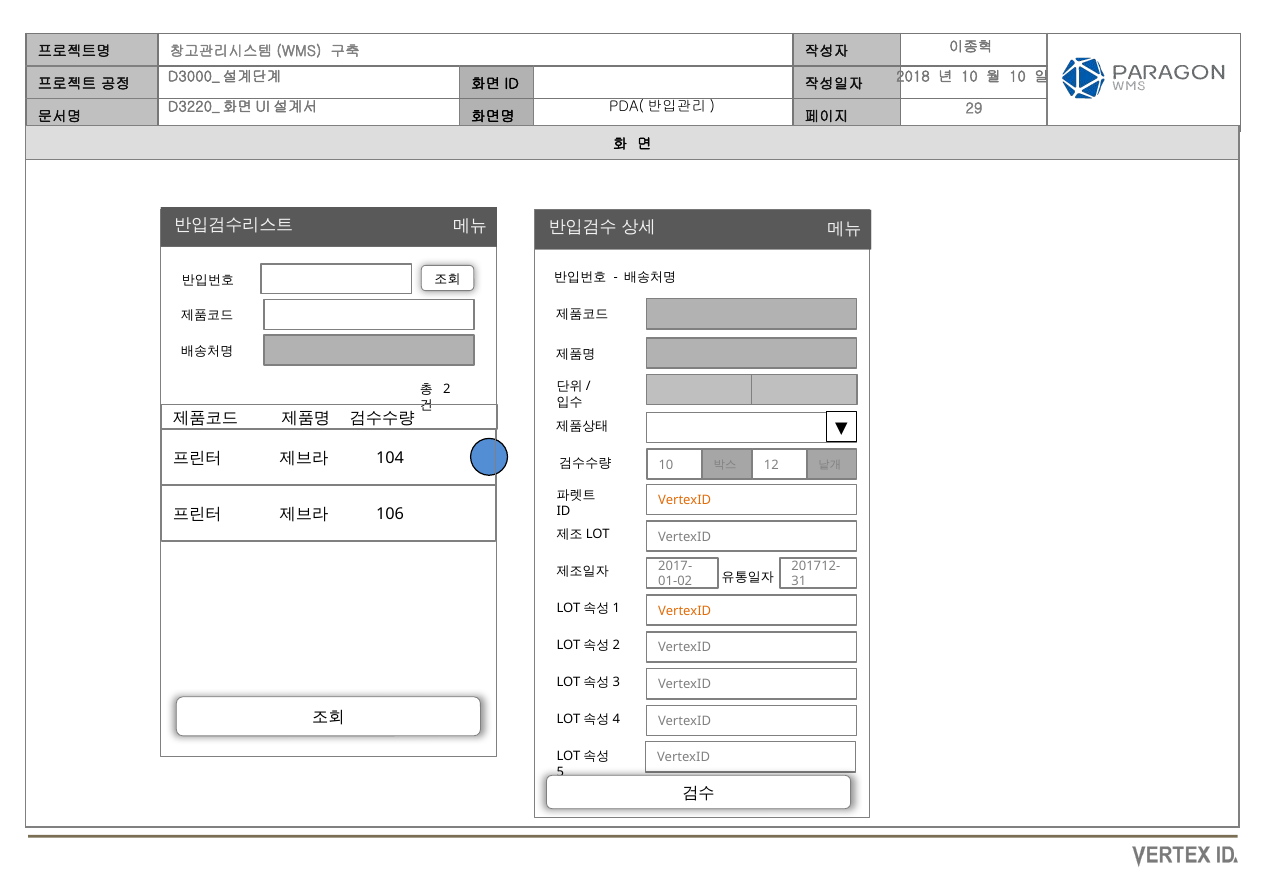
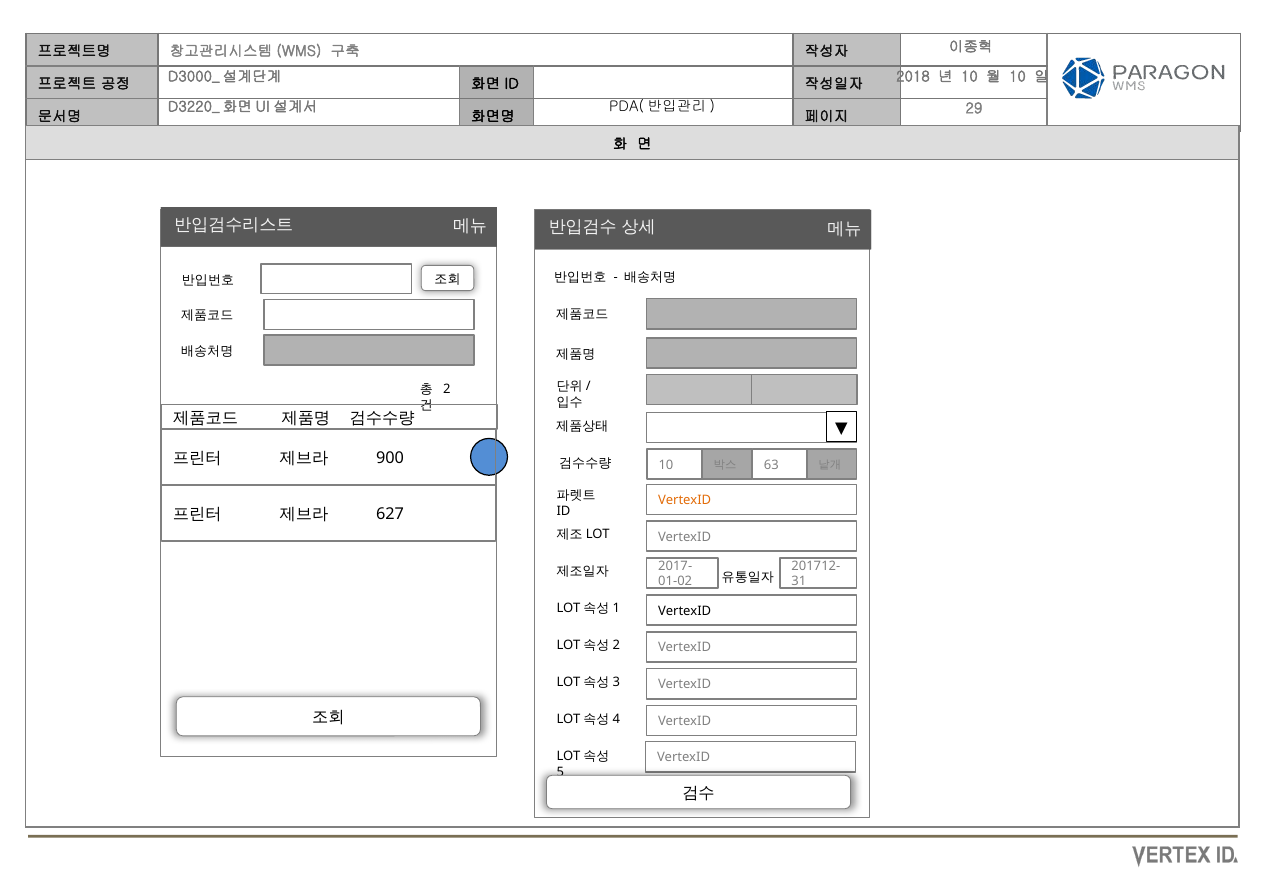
104: 104 -> 900
12: 12 -> 63
106: 106 -> 627
VertexID at (685, 611) colour: orange -> black
